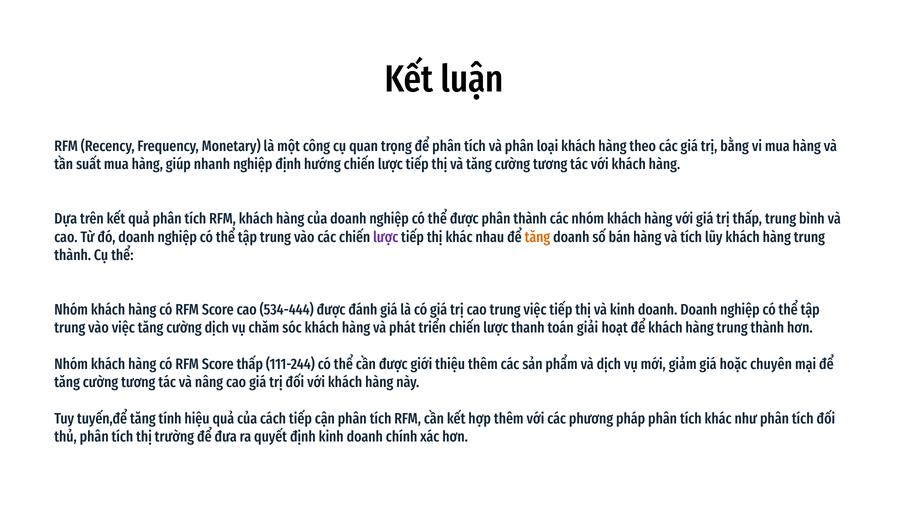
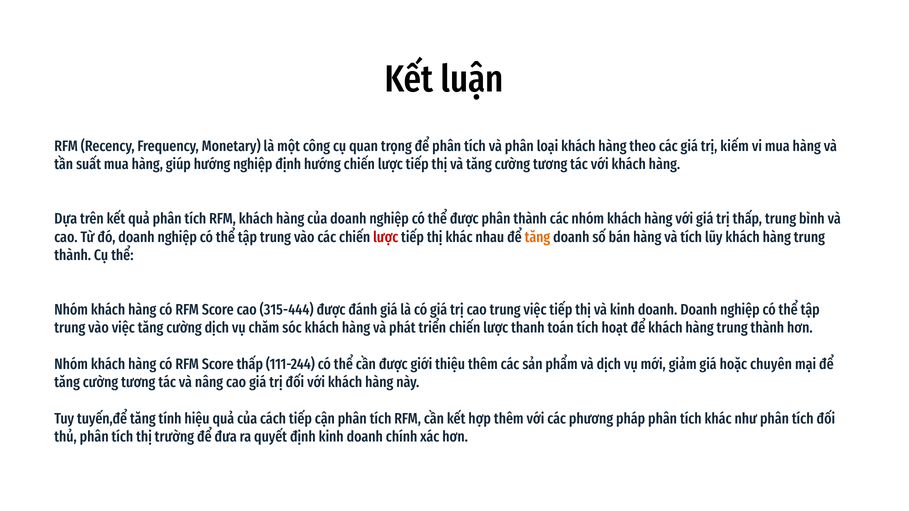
bằng: bằng -> kiếm
giúp nhanh: nhanh -> hướng
lược at (386, 237) colour: purple -> red
534-444: 534-444 -> 315-444
toán giải: giải -> tích
